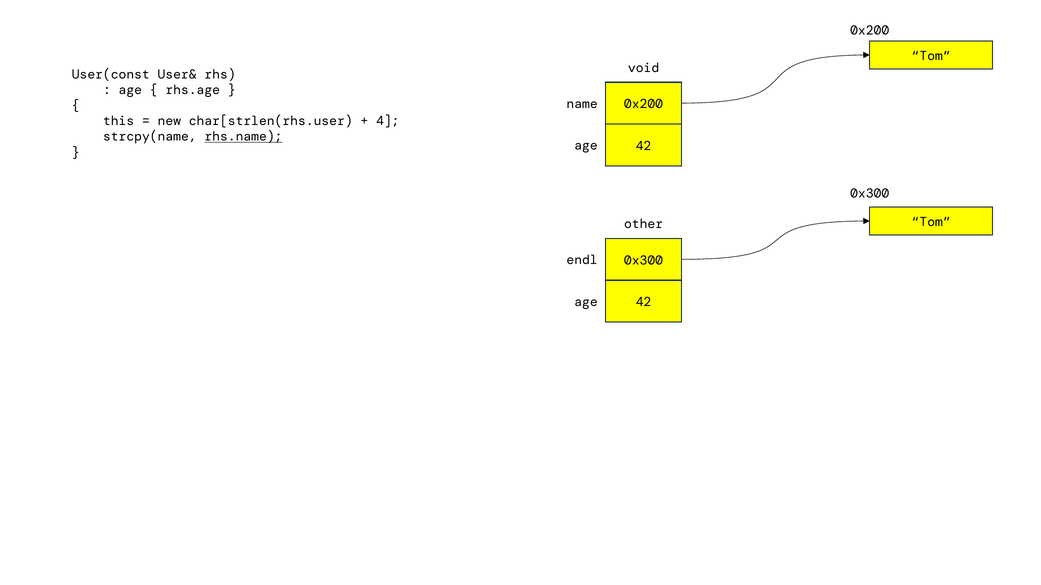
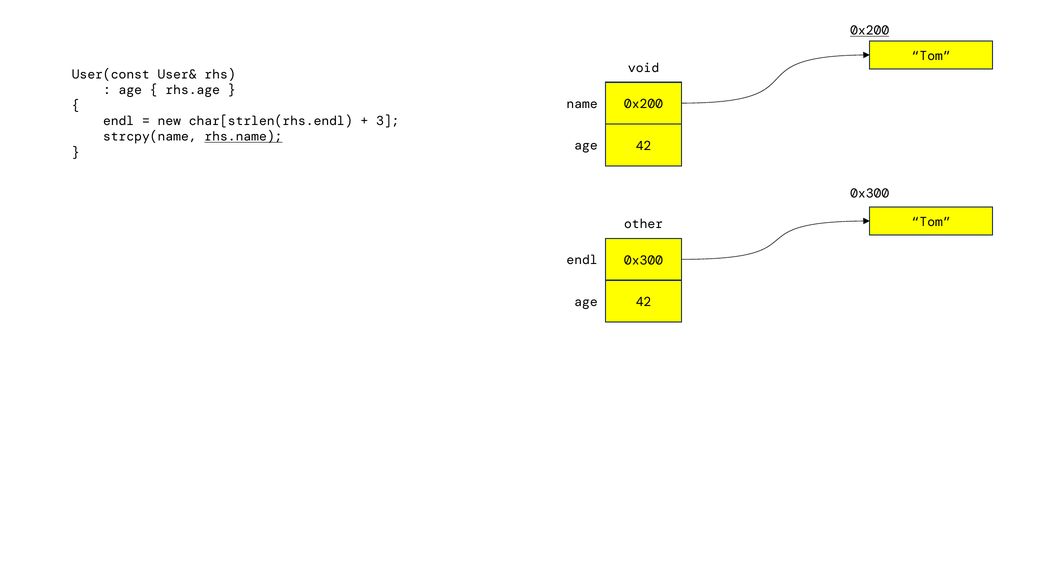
0x200 at (870, 31) underline: none -> present
this at (119, 121): this -> endl
char[strlen(rhs.user: char[strlen(rhs.user -> char[strlen(rhs.endl
4: 4 -> 3
